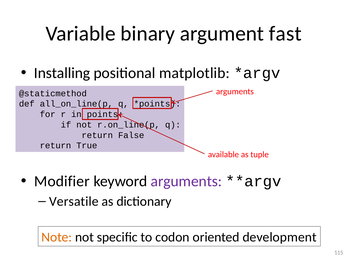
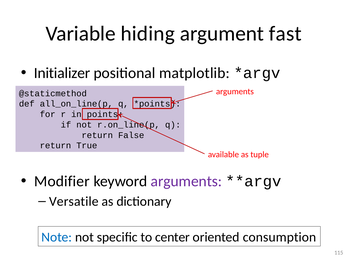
binary: binary -> hiding
Installing: Installing -> Initializer
Note colour: orange -> blue
codon: codon -> center
development: development -> consumption
